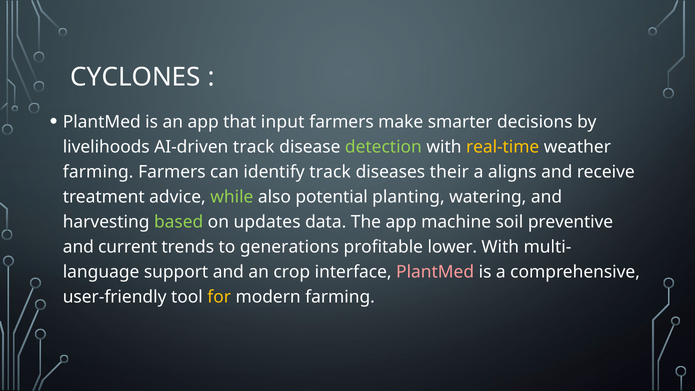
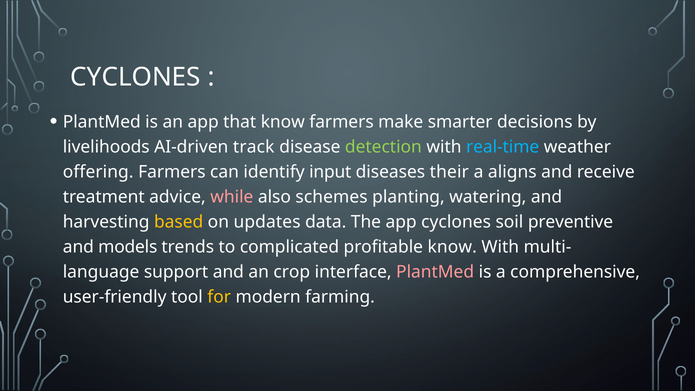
that input: input -> know
real-time colour: yellow -> light blue
farming at (98, 172): farming -> offering
identify track: track -> input
while colour: light green -> pink
potential: potential -> schemes
based colour: light green -> yellow
app machine: machine -> cyclones
current: current -> models
generations: generations -> complicated
profitable lower: lower -> know
